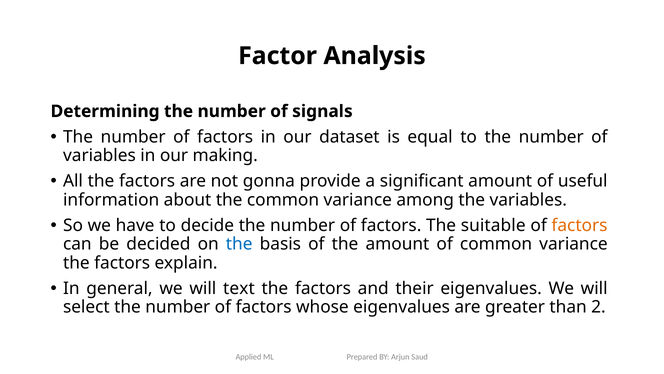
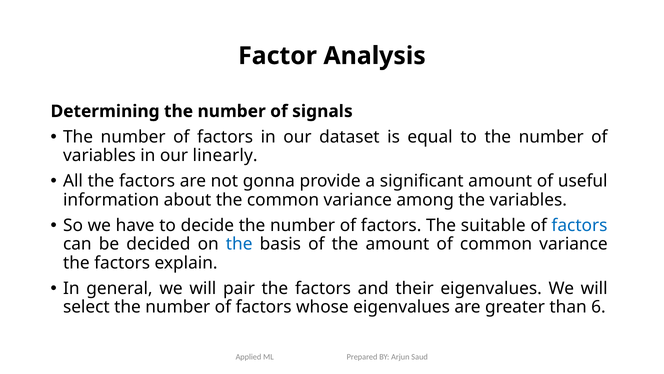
making: making -> linearly
factors at (579, 225) colour: orange -> blue
text: text -> pair
2: 2 -> 6
